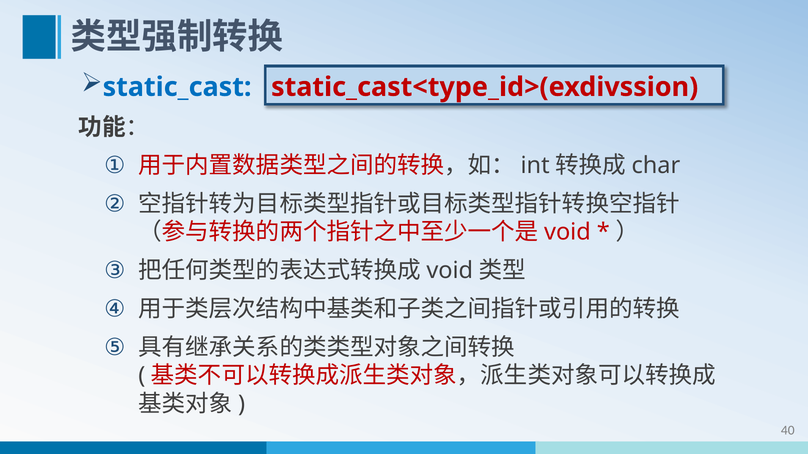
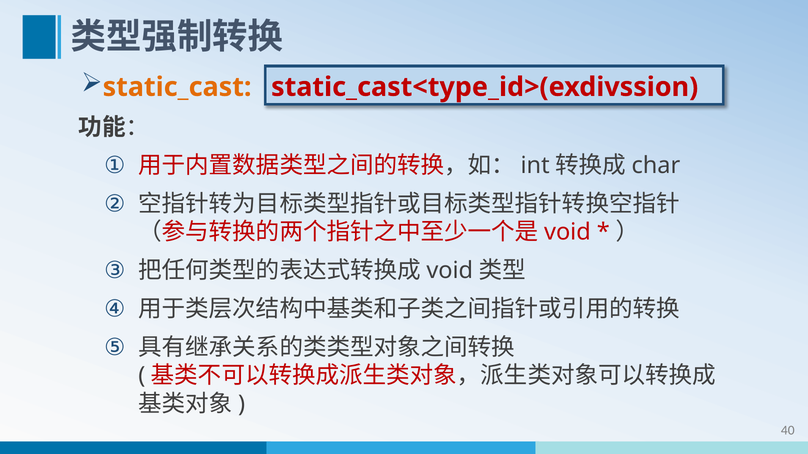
static_cast colour: blue -> orange
